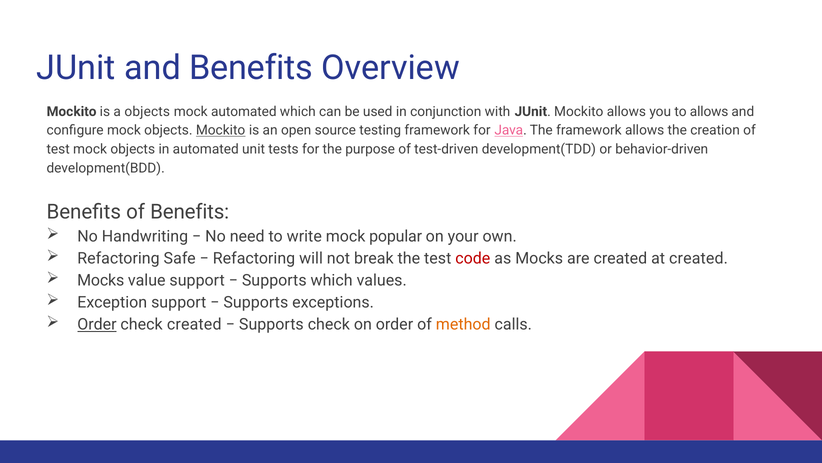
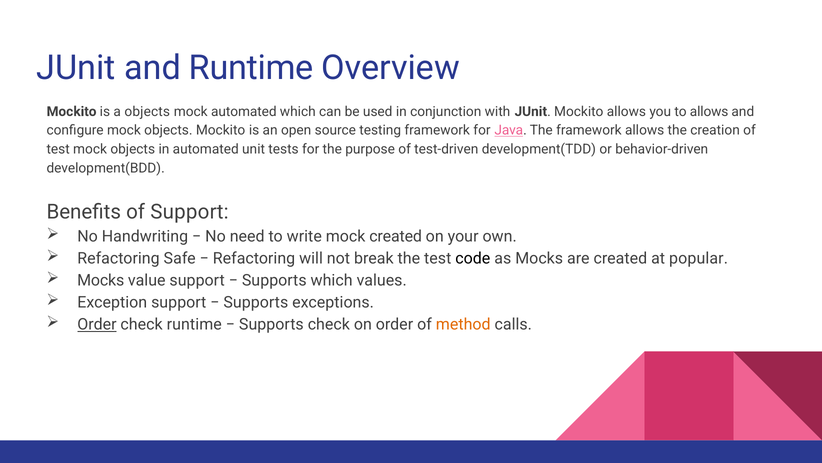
and Benefits: Benefits -> Runtime
Mockito at (221, 130) underline: present -> none
of Benefits: Benefits -> Support
mock popular: popular -> created
code colour: red -> black
at created: created -> popular
check created: created -> runtime
